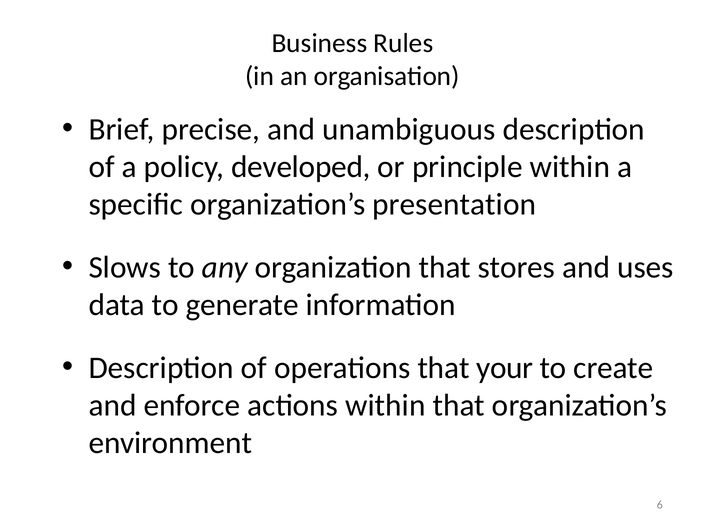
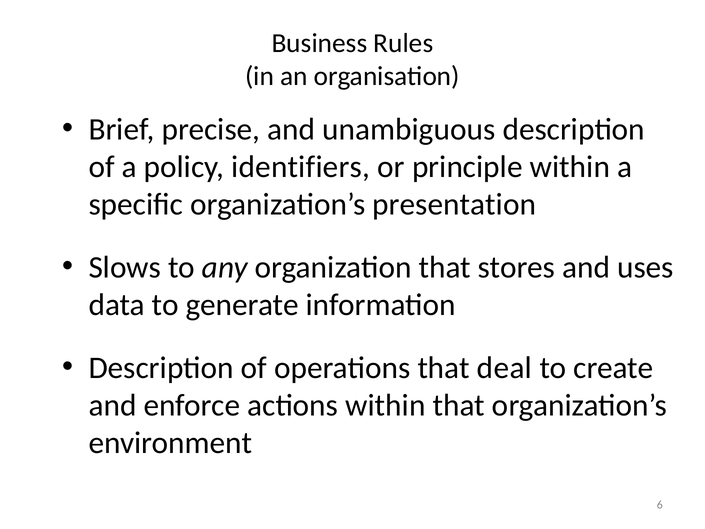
developed: developed -> identifiers
your: your -> deal
